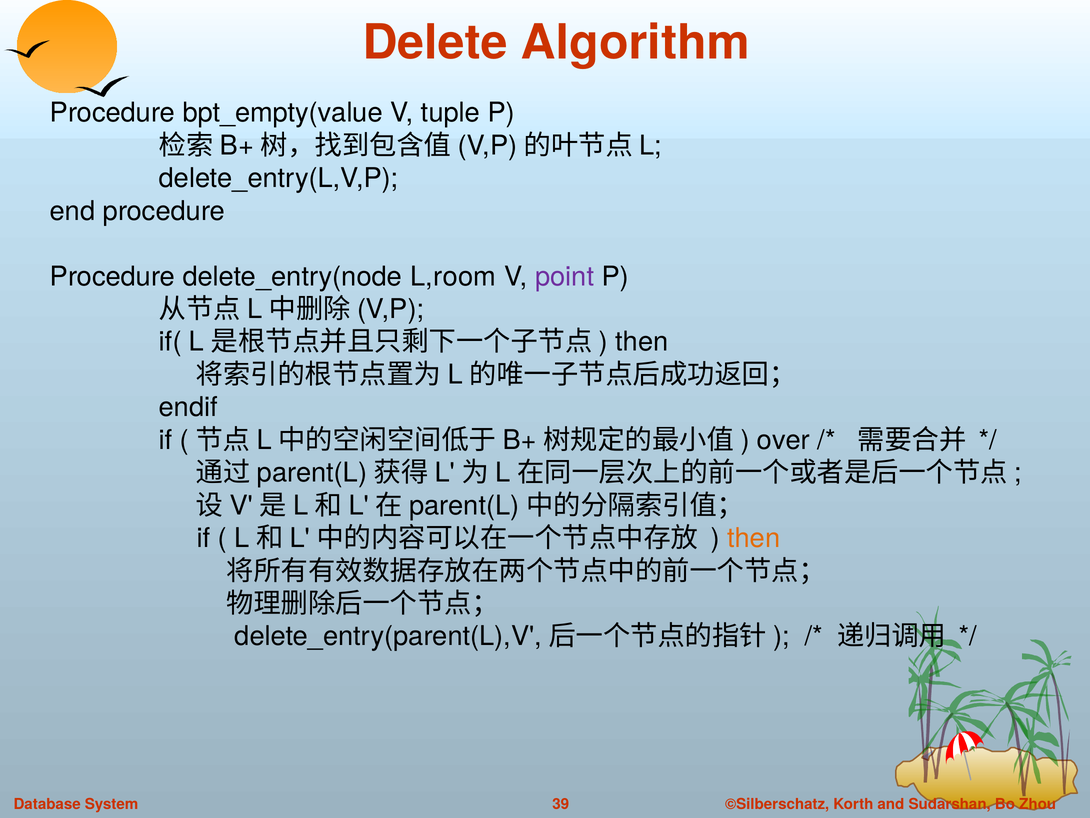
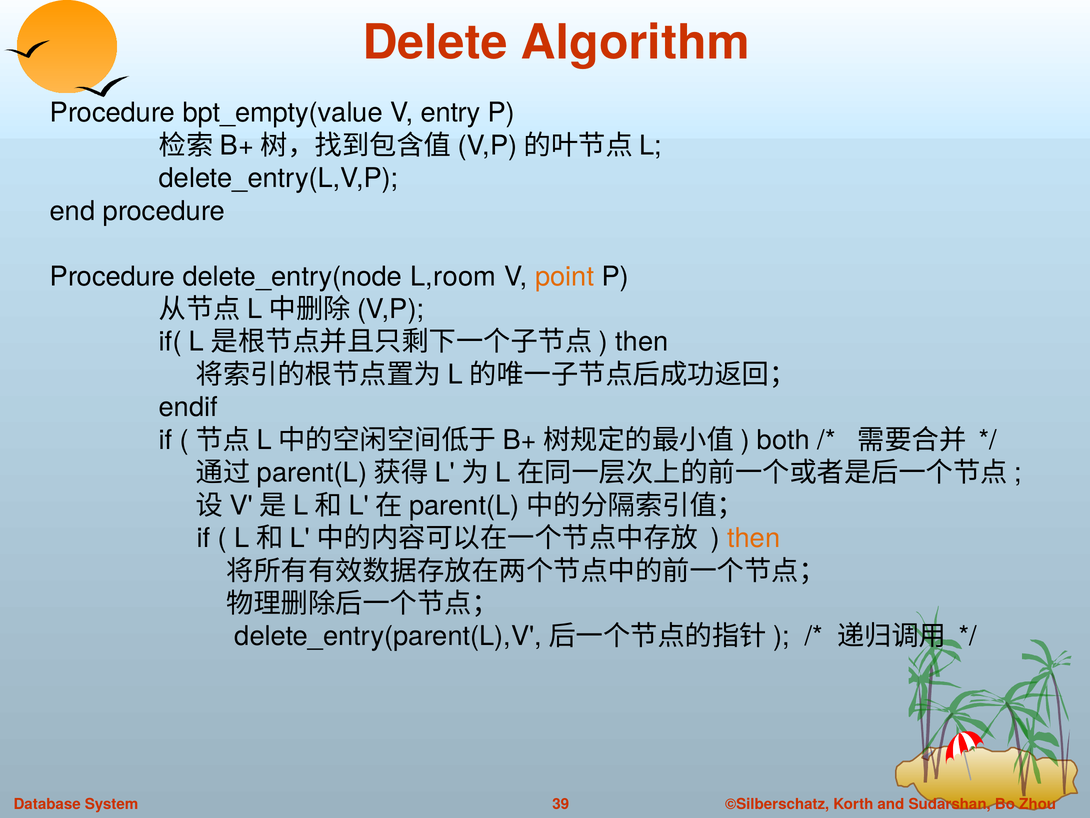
tuple: tuple -> entry
point colour: purple -> orange
over: over -> both
